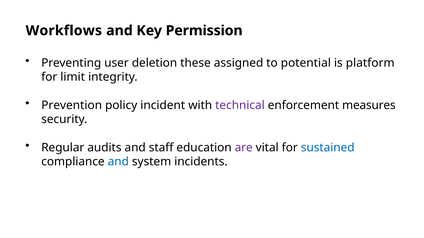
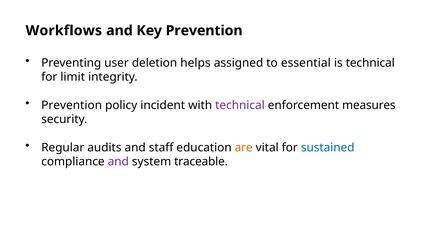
Key Permission: Permission -> Prevention
these: these -> helps
potential: potential -> essential
is platform: platform -> technical
are colour: purple -> orange
and at (118, 162) colour: blue -> purple
incidents: incidents -> traceable
